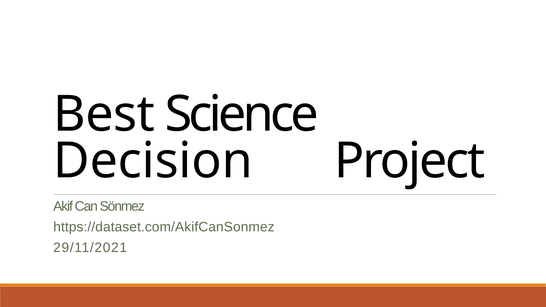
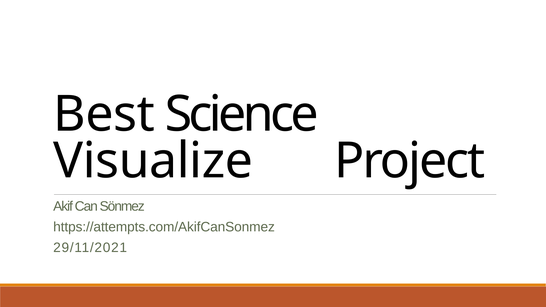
Decision: Decision -> Visualize
https://dataset.com/AkifCanSonmez: https://dataset.com/AkifCanSonmez -> https://attempts.com/AkifCanSonmez
